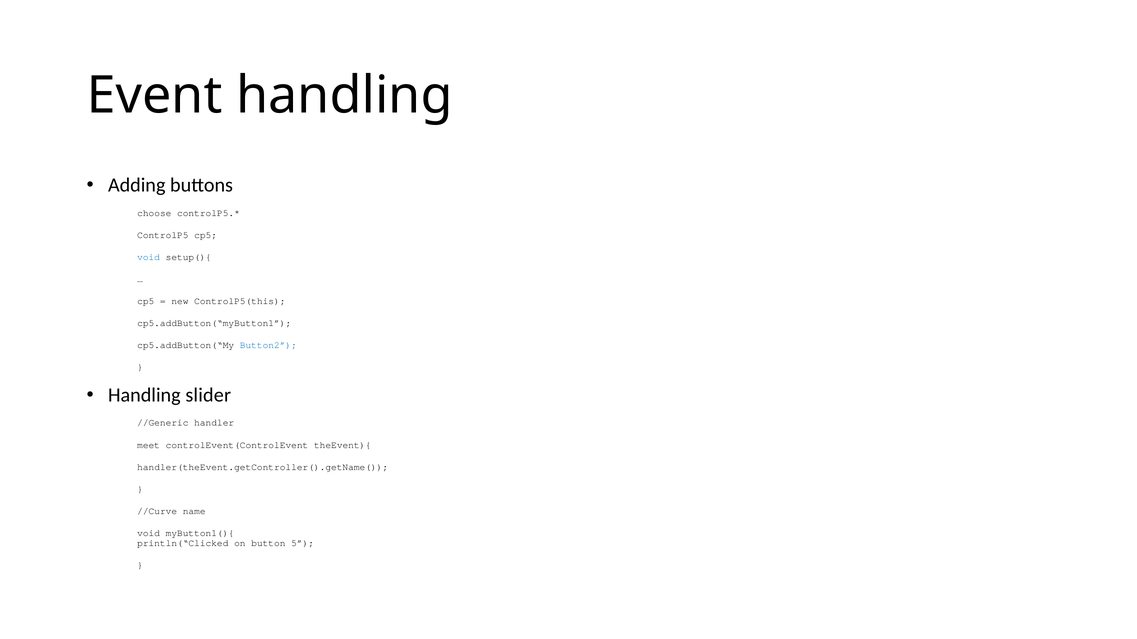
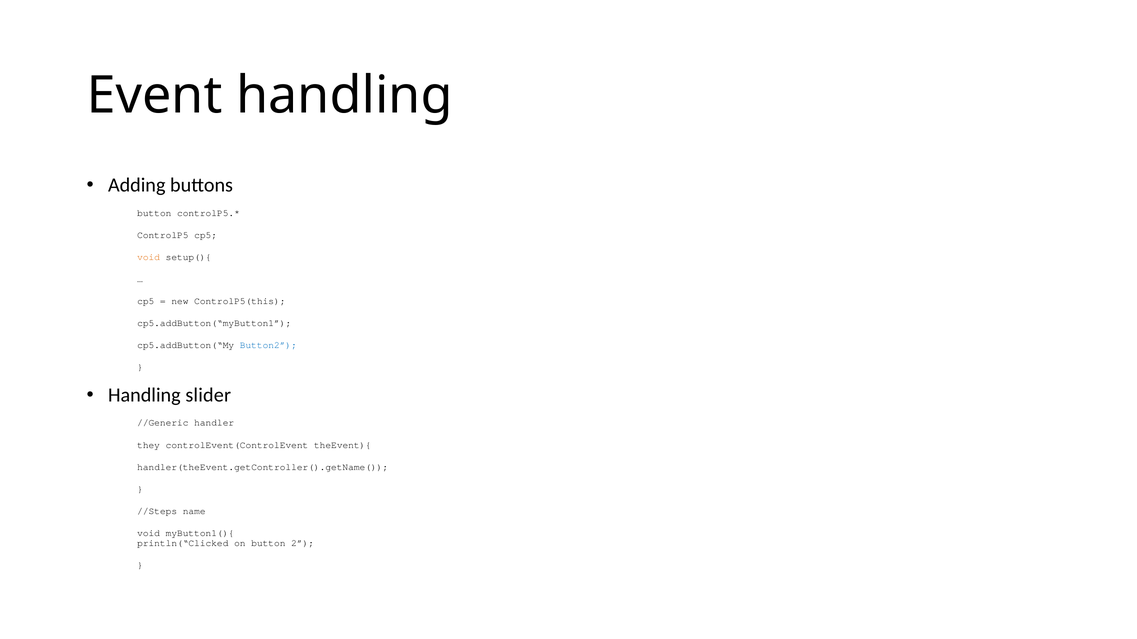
choose at (154, 213): choose -> button
void at (149, 257) colour: blue -> orange
meet: meet -> they
//Curve: //Curve -> //Steps
5: 5 -> 2
